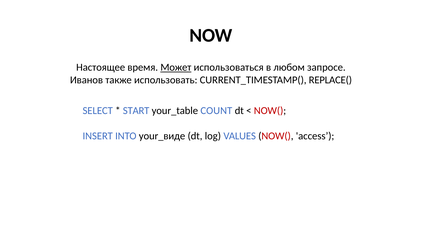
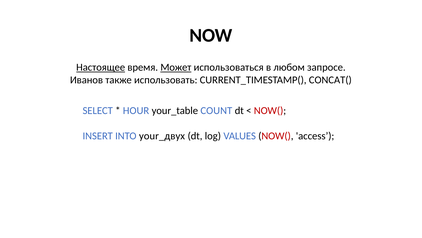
Настоящее underline: none -> present
REPLACE(: REPLACE( -> CONCAT(
START: START -> HOUR
your_виде: your_виде -> your_двух
